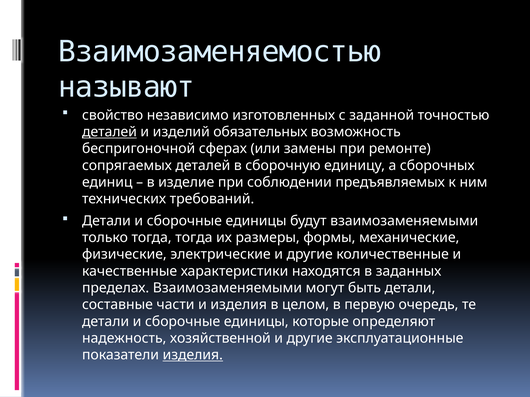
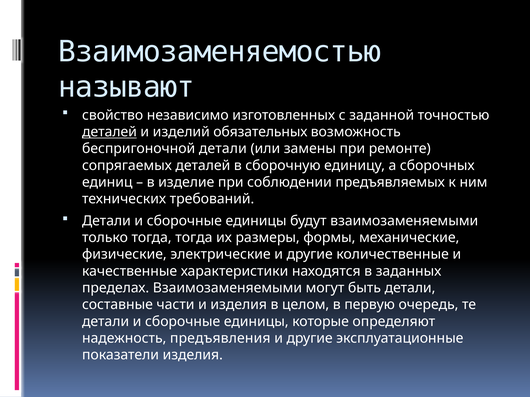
беспригоночной сферах: сферах -> детали
хозяйственной: хозяйственной -> предъявления
изделия at (193, 355) underline: present -> none
